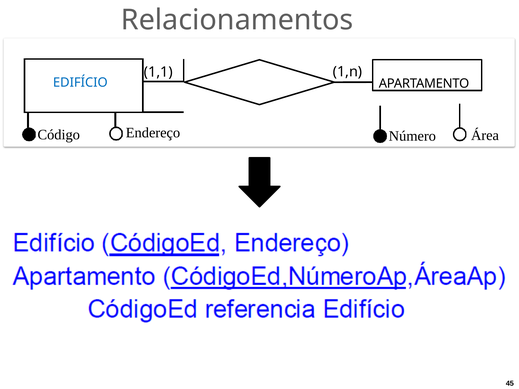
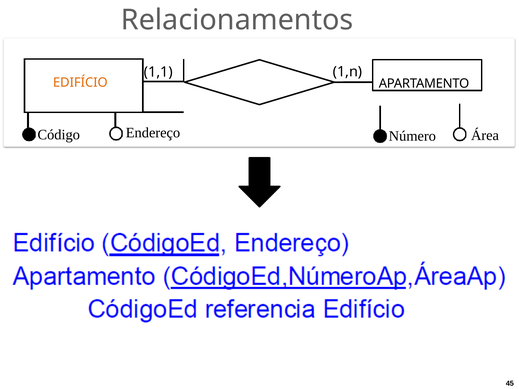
EDIFÍCIO colour: blue -> orange
